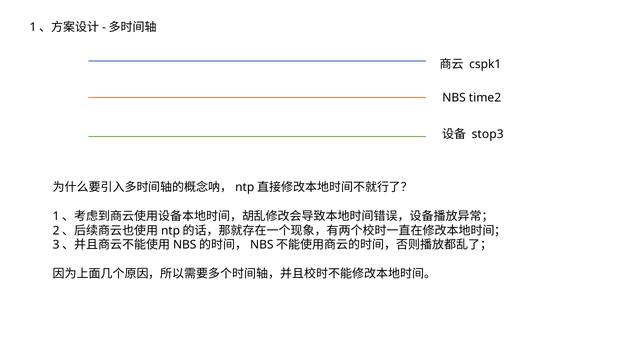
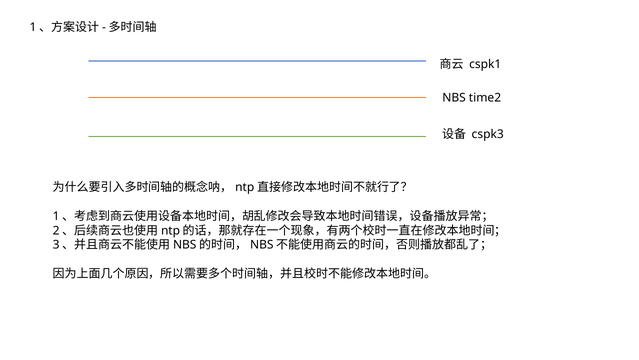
stop3: stop3 -> cspk3
